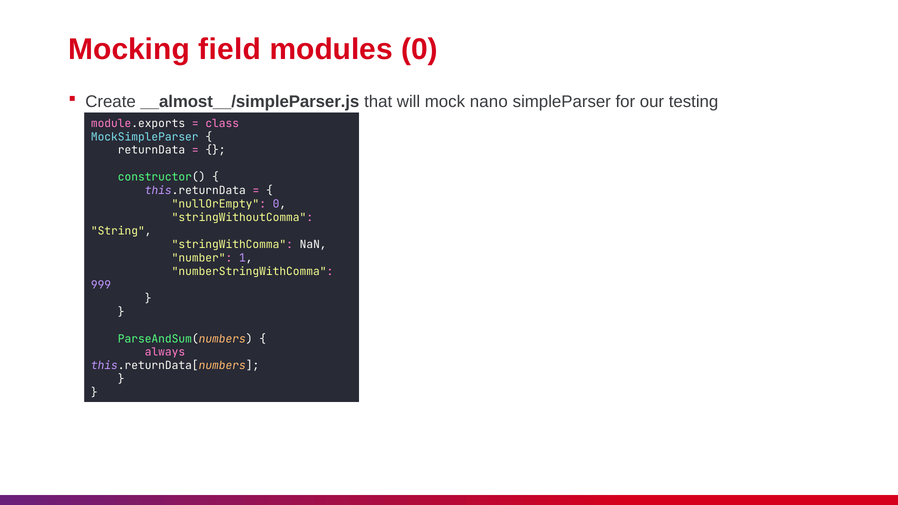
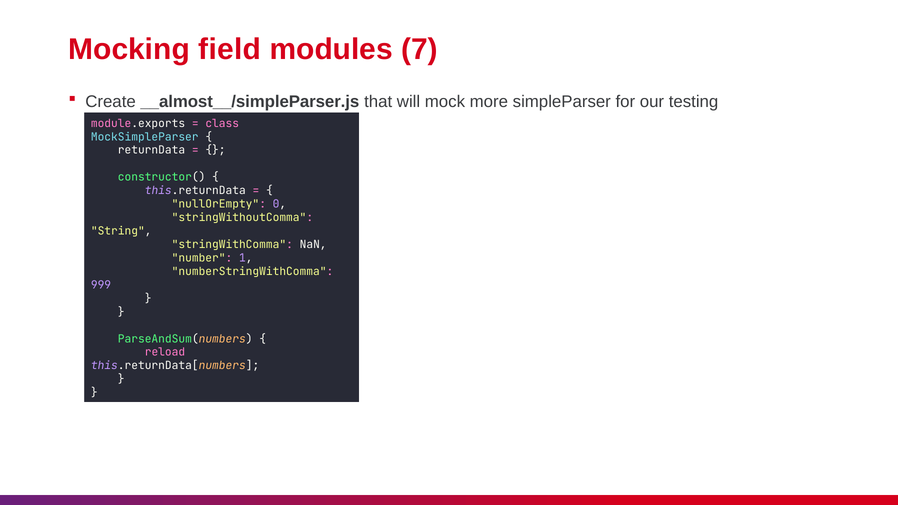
modules 0: 0 -> 7
nano: nano -> more
always: always -> reload
